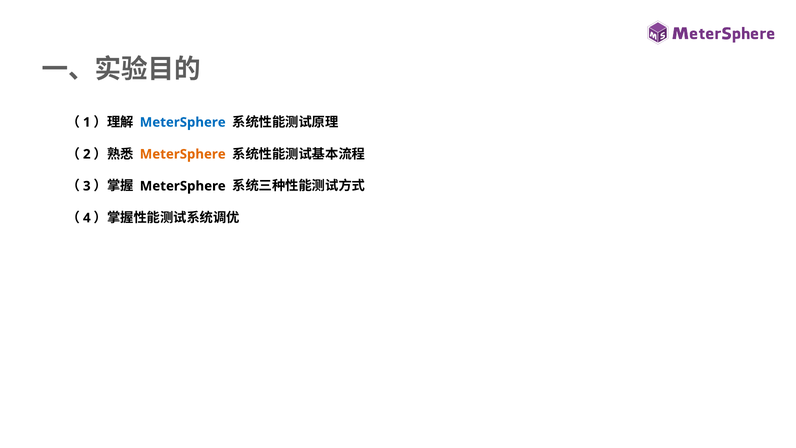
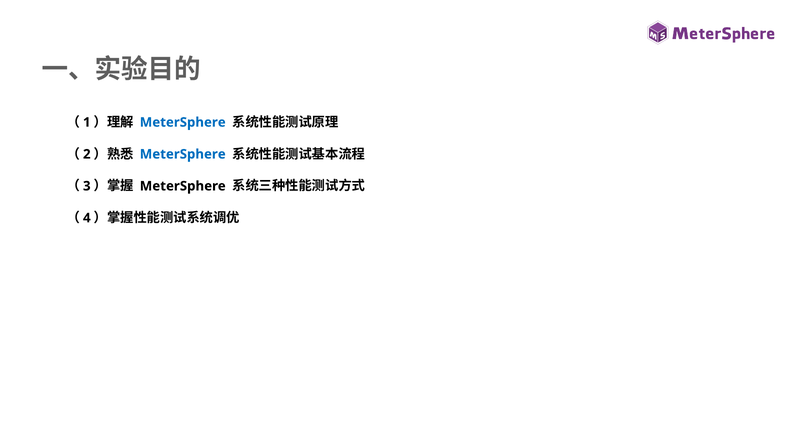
MeterSphere at (183, 154) colour: orange -> blue
